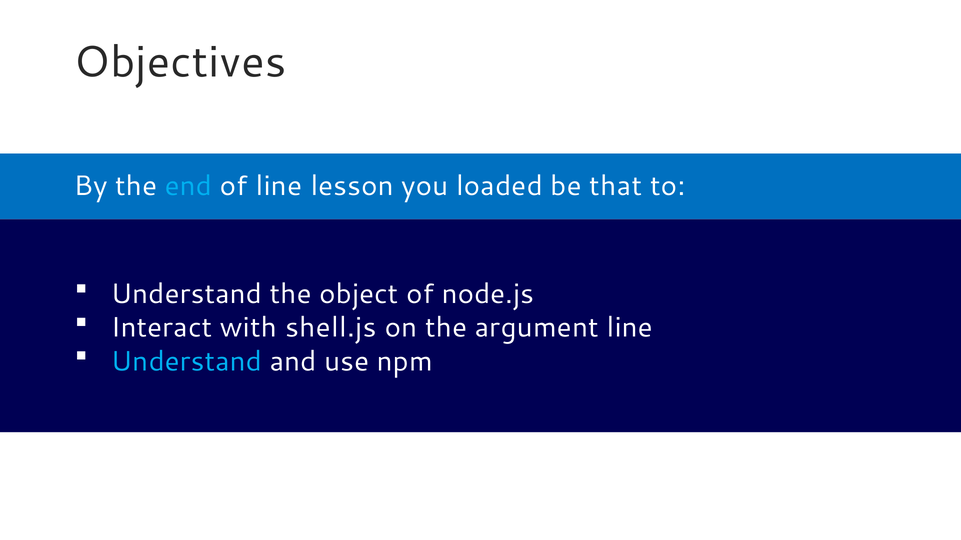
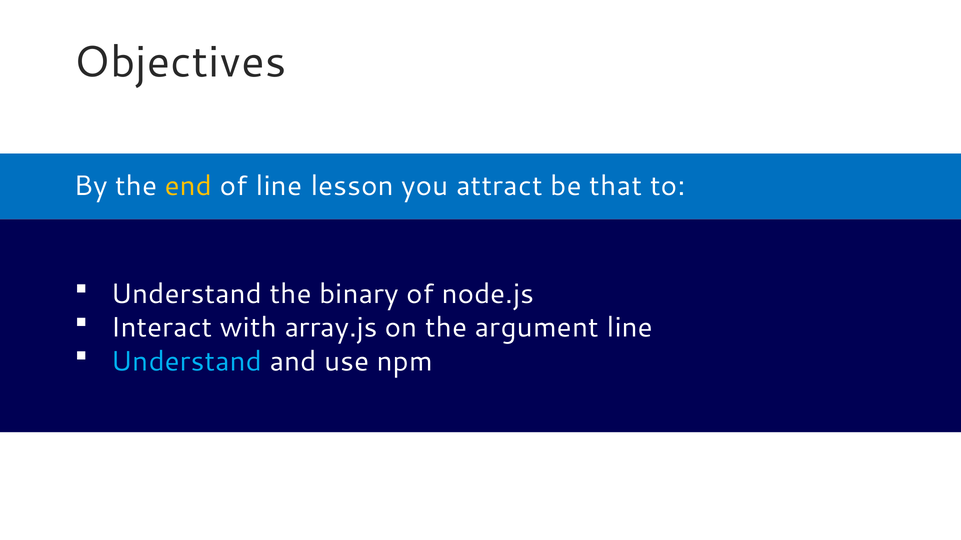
end colour: light blue -> yellow
loaded: loaded -> attract
object: object -> binary
shell.js: shell.js -> array.js
